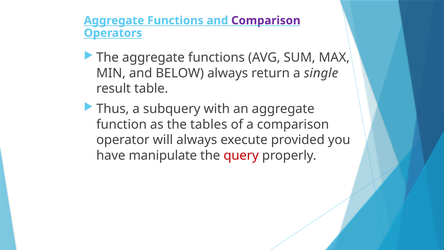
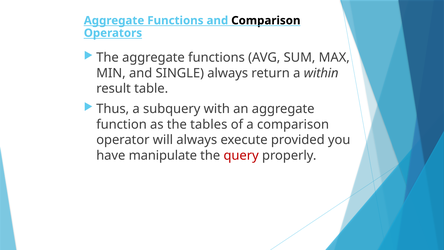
Comparison at (266, 21) colour: purple -> black
BELOW: BELOW -> SINGLE
single: single -> within
